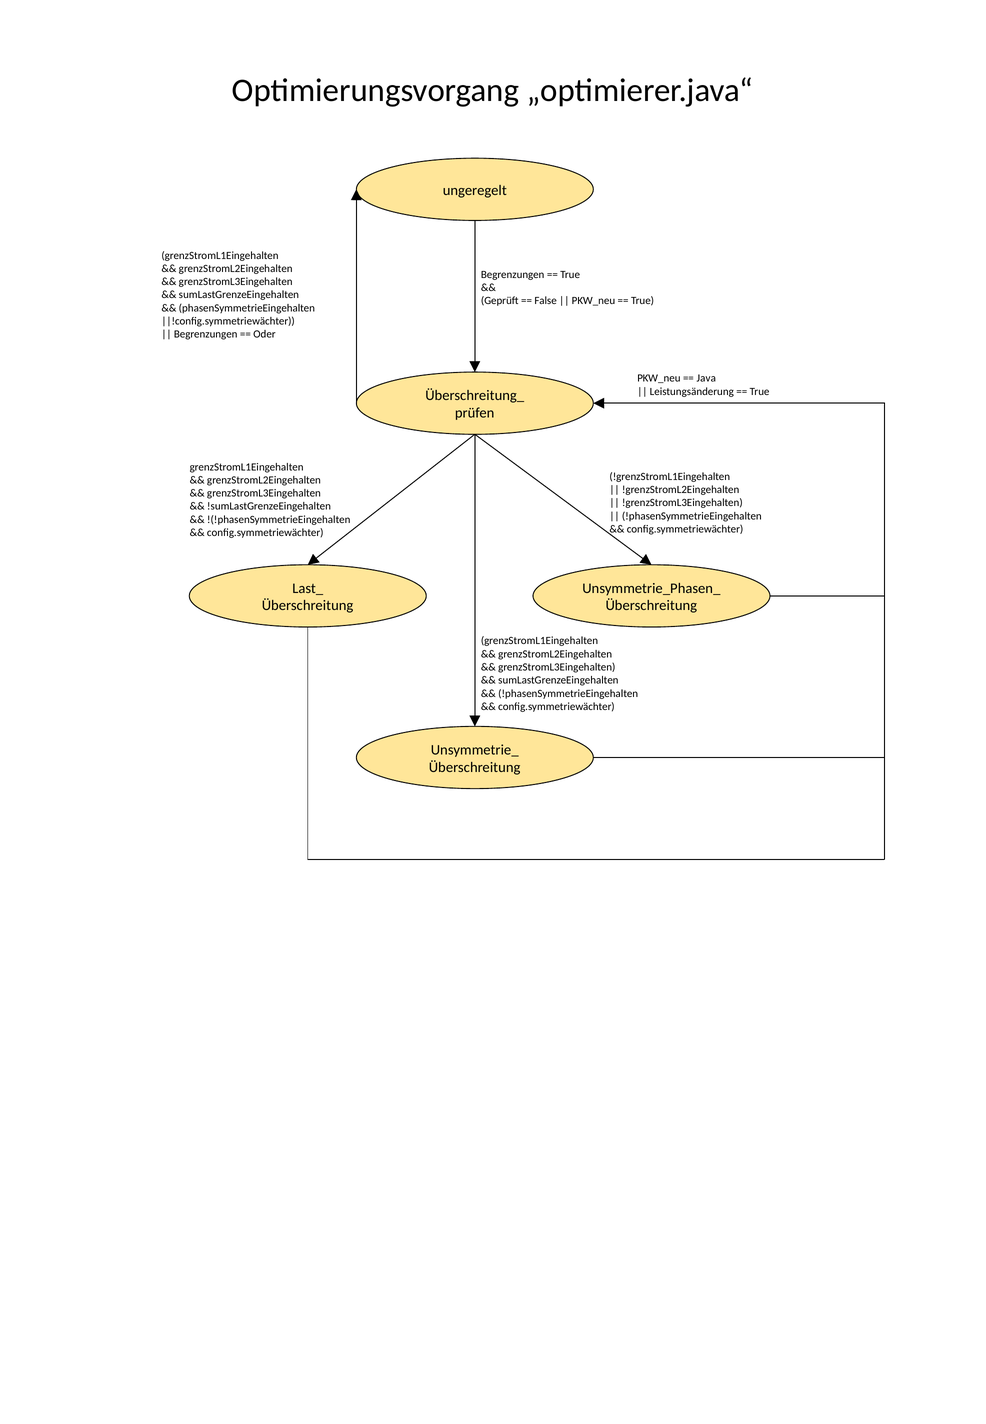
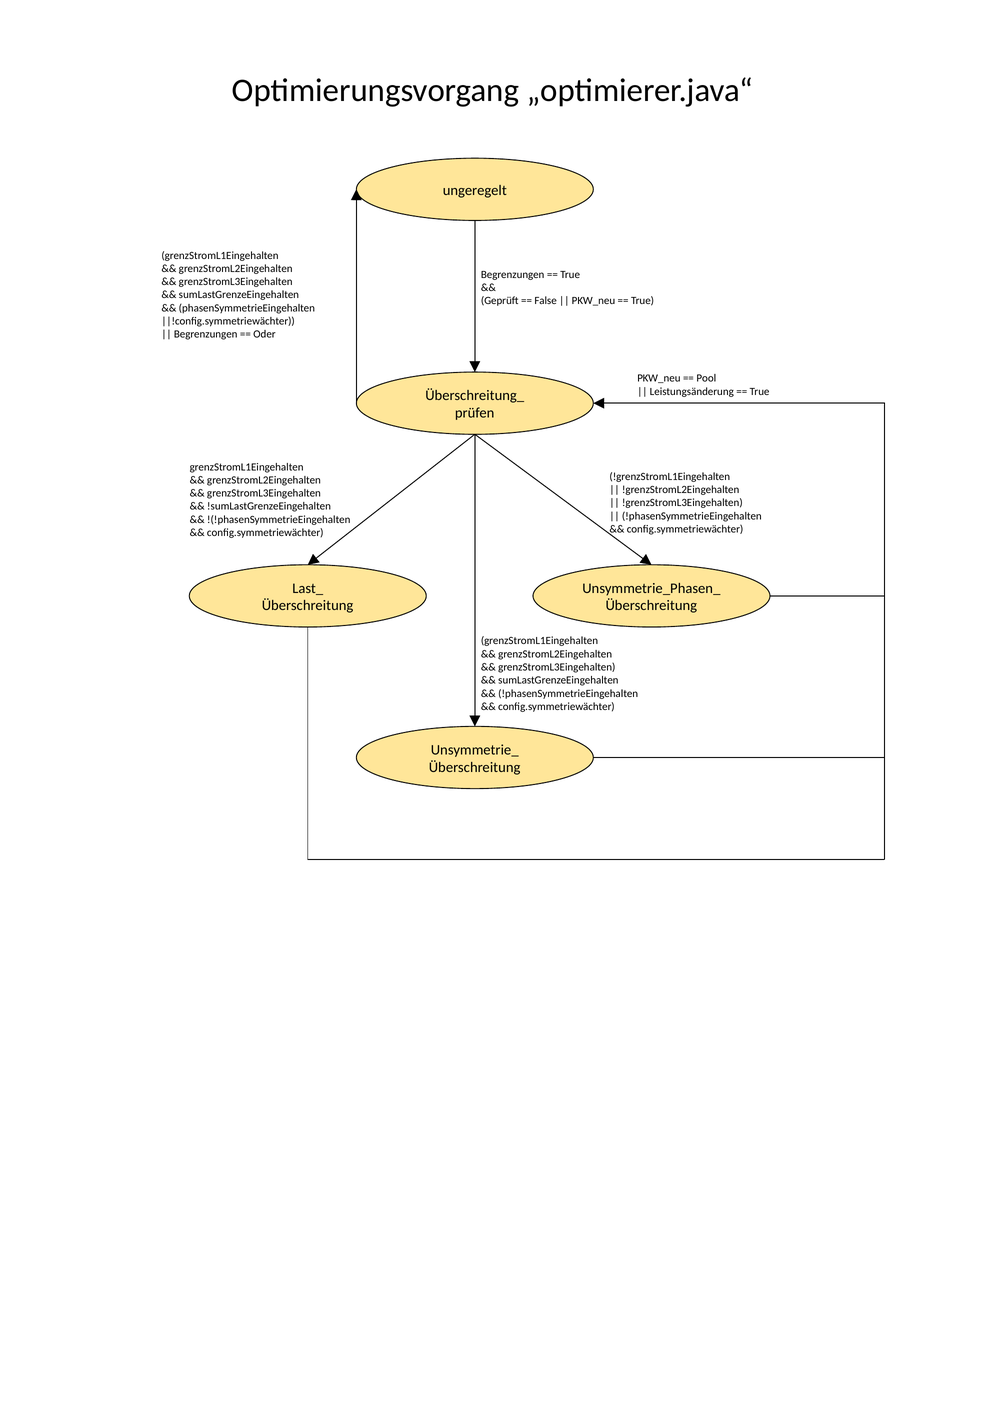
Java: Java -> Pool
